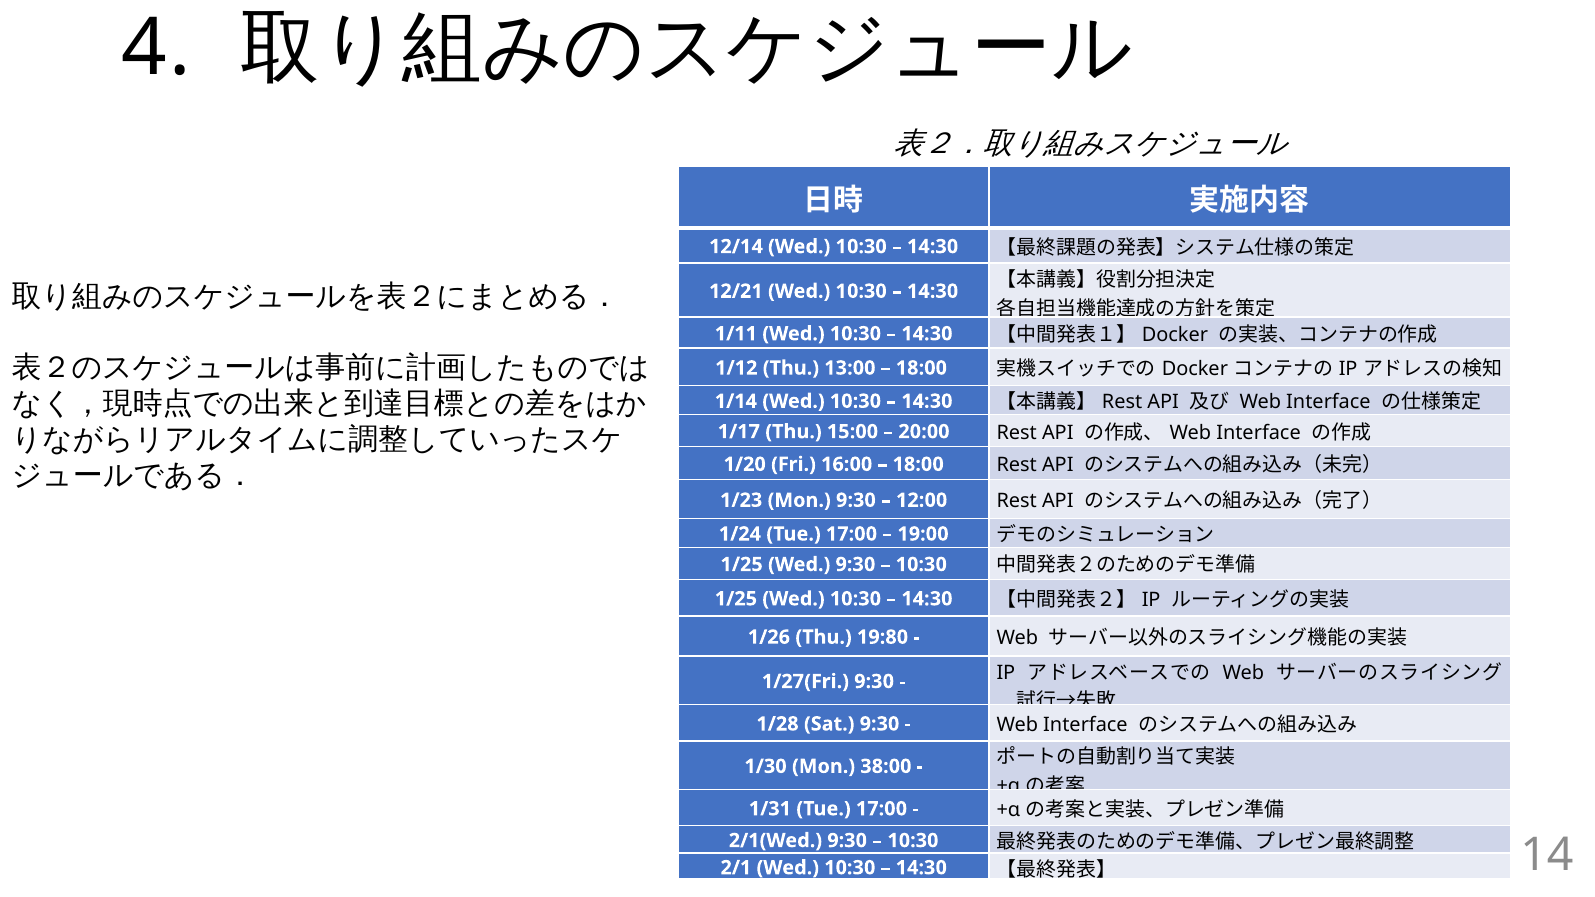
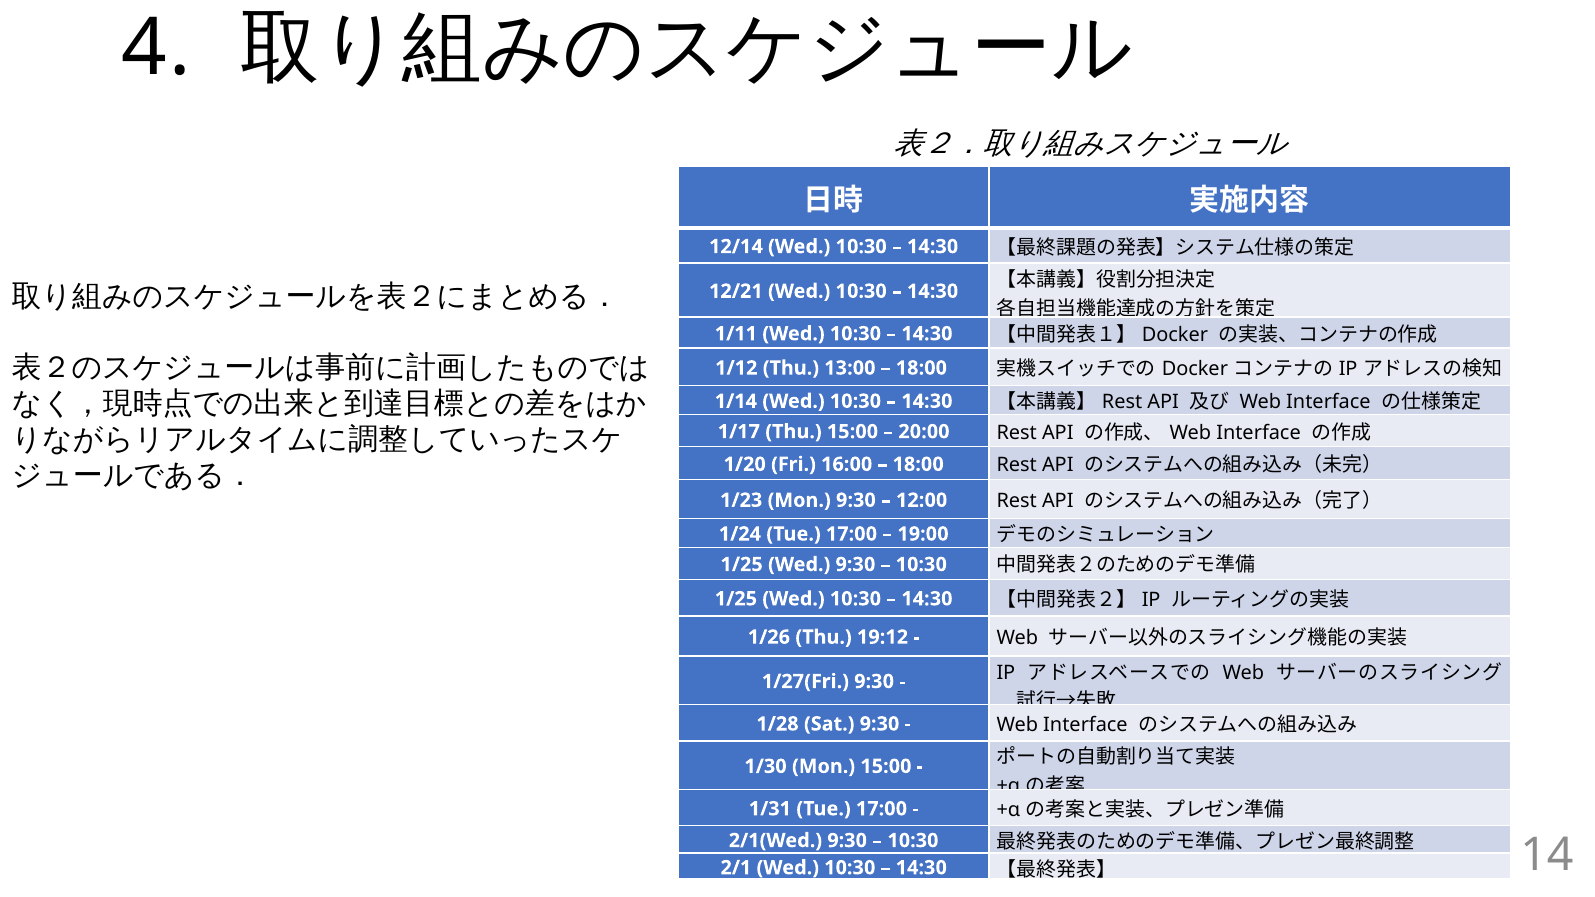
19:80: 19:80 -> 19:12
Mon 38:00: 38:00 -> 15:00
